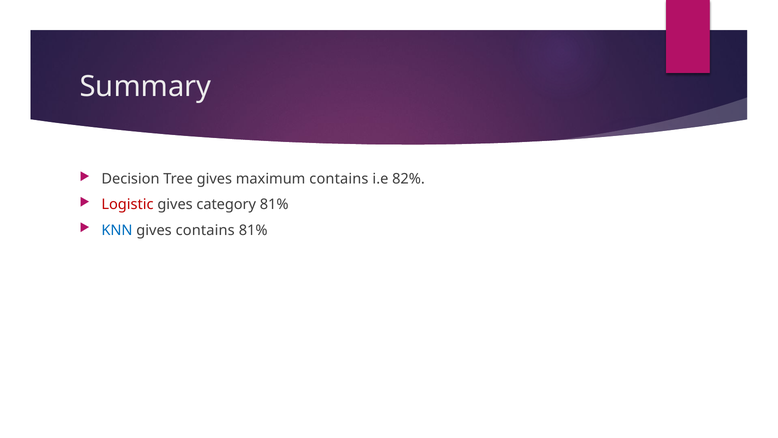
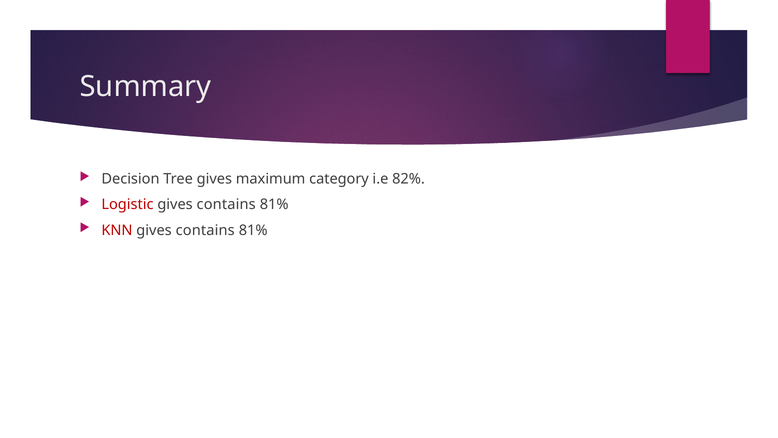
maximum contains: contains -> category
category at (226, 204): category -> contains
KNN colour: blue -> red
